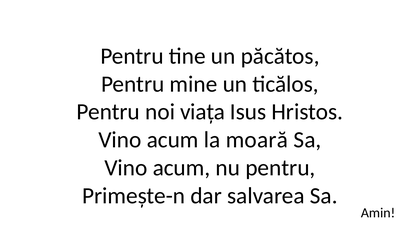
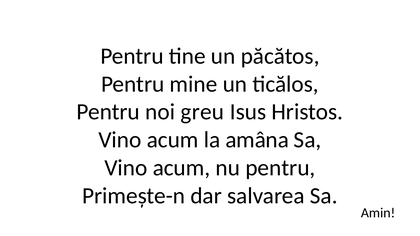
viața: viața -> greu
moară: moară -> amâna
